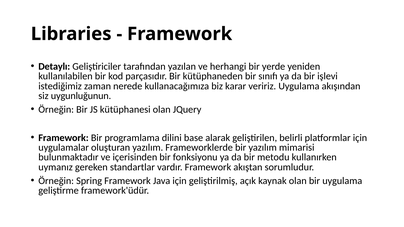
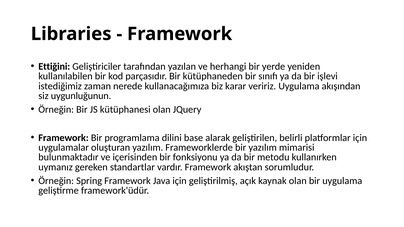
Detaylı: Detaylı -> Ettiğini
